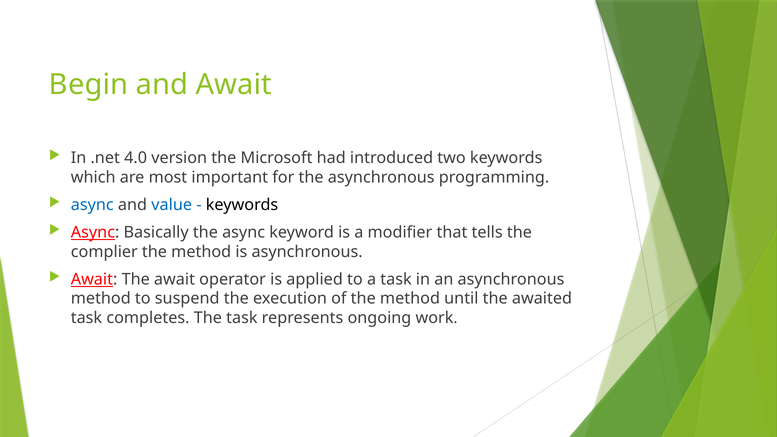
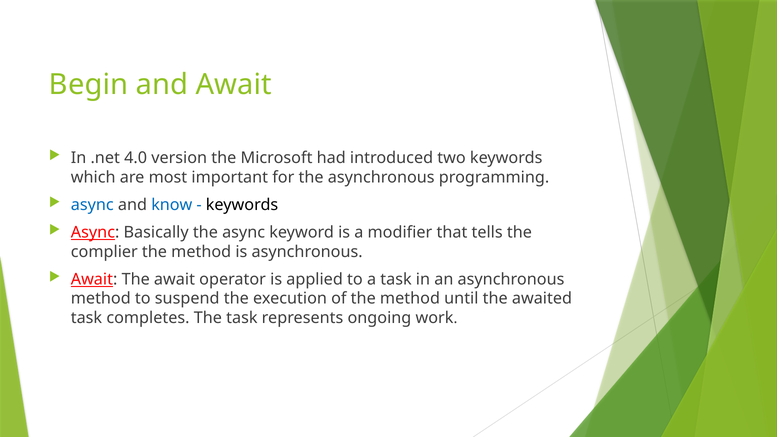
value: value -> know
